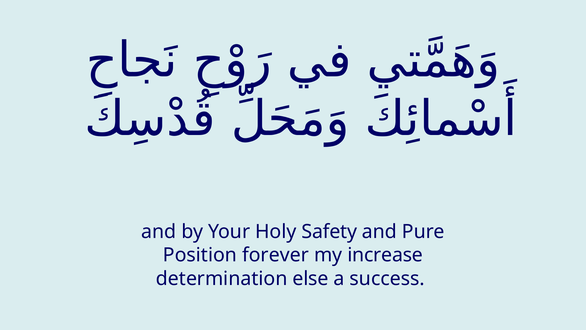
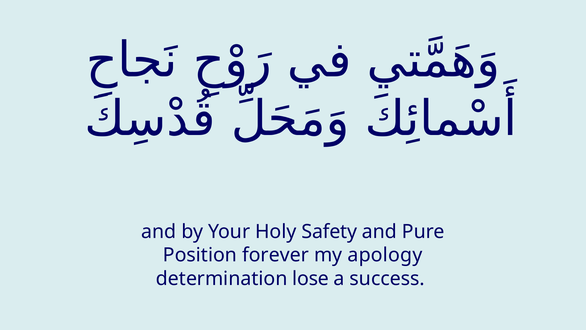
increase: increase -> apology
else: else -> lose
